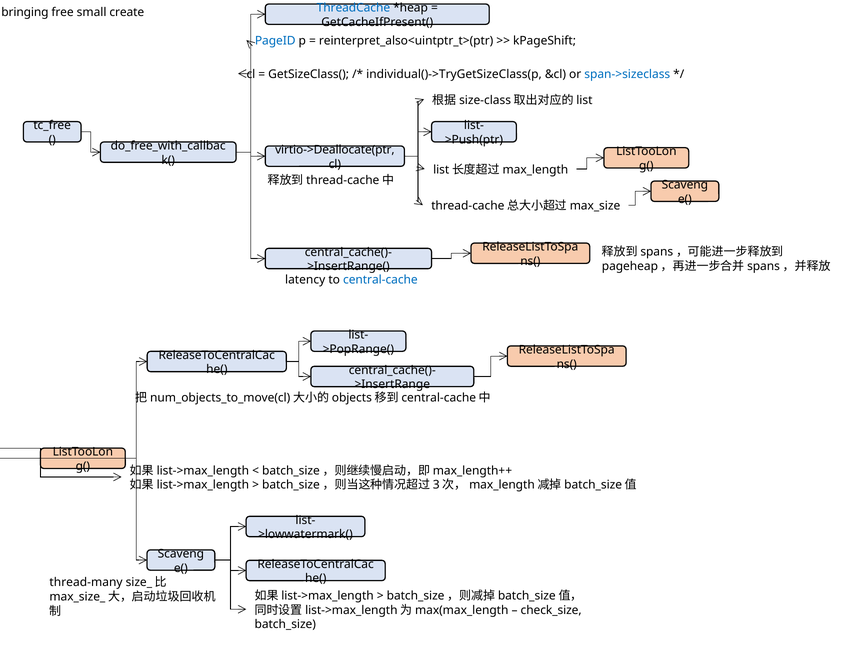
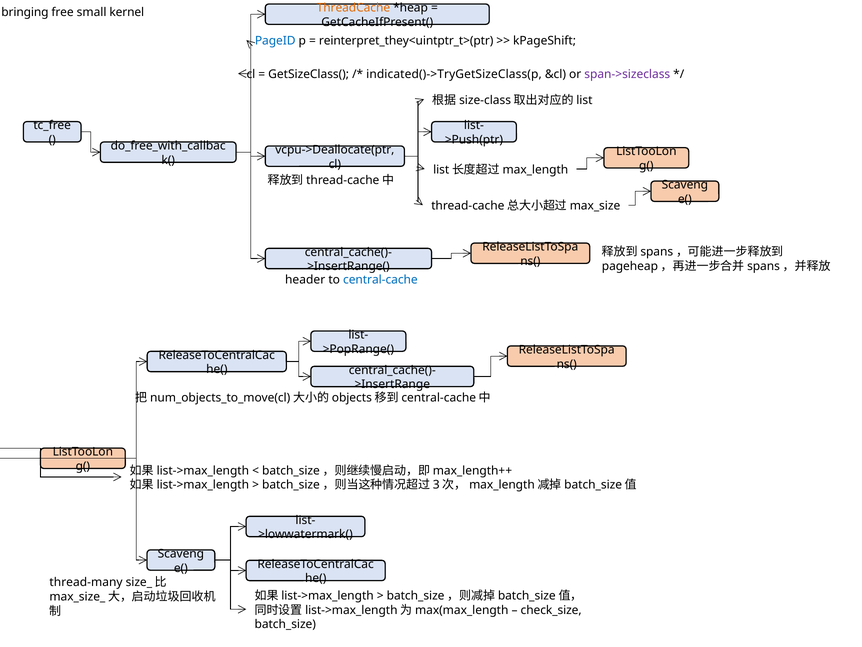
ThreadCache colour: blue -> orange
create: create -> kernel
reinterpret_also<uintptr_t>(ptr: reinterpret_also<uintptr_t>(ptr -> reinterpret_they<uintptr_t>(ptr
individual()->TryGetSizeClass(p: individual()->TryGetSizeClass(p -> indicated()->TryGetSizeClass(p
span->sizeclass colour: blue -> purple
virtio->Deallocate(ptr: virtio->Deallocate(ptr -> vcpu->Deallocate(ptr
latency: latency -> header
